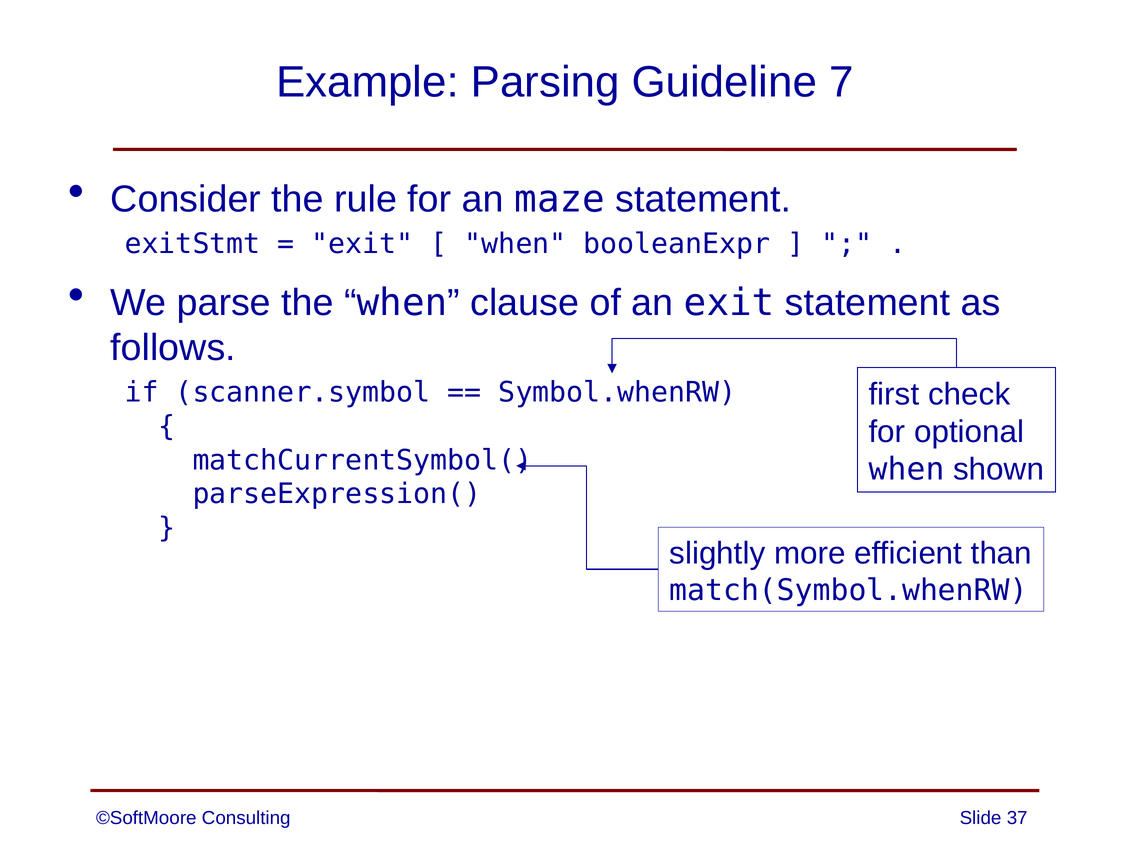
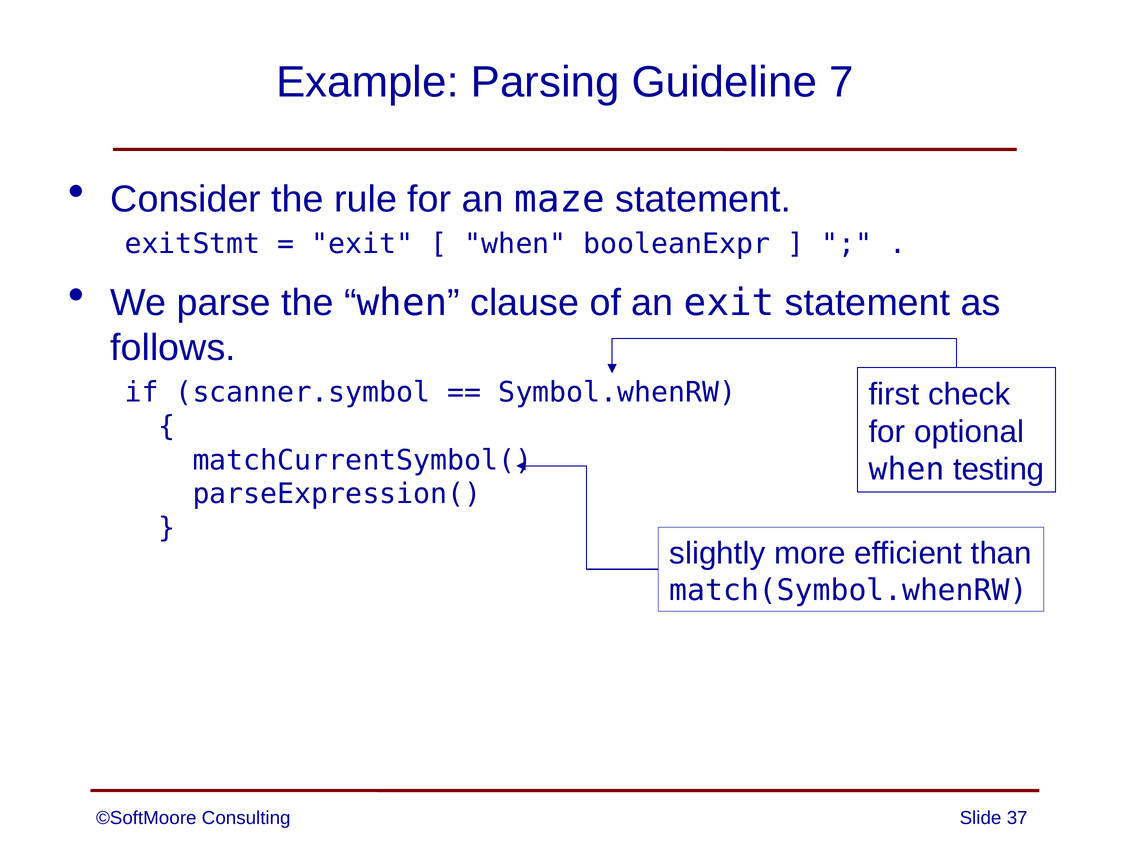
shown: shown -> testing
